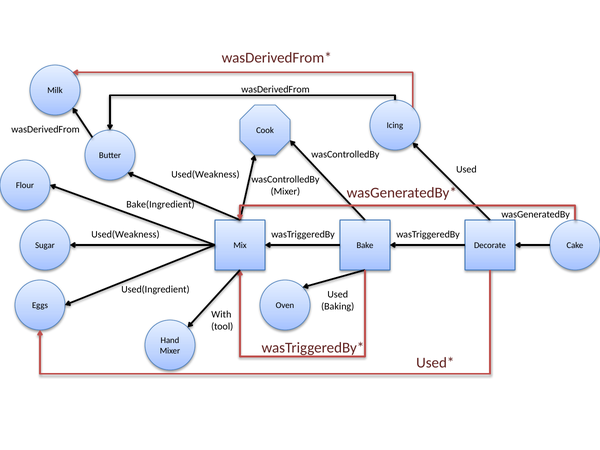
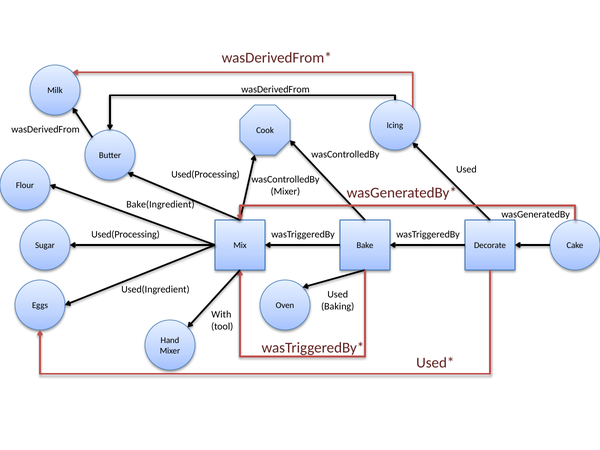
Used(Weakness at (205, 175): Used(Weakness -> Used(Processing
Used(Weakness at (125, 235): Used(Weakness -> Used(Processing
